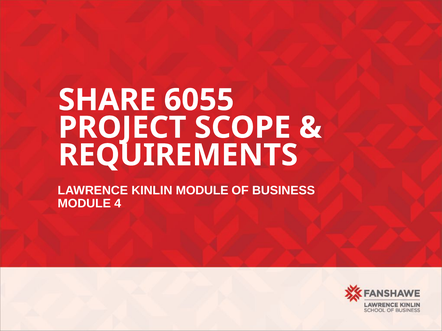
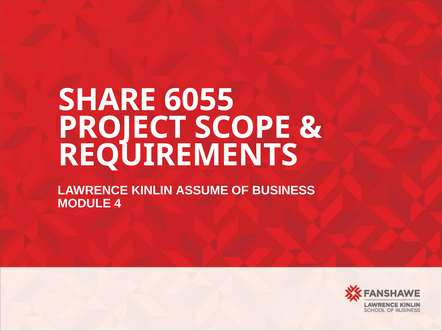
KINLIN MODULE: MODULE -> ASSUME
